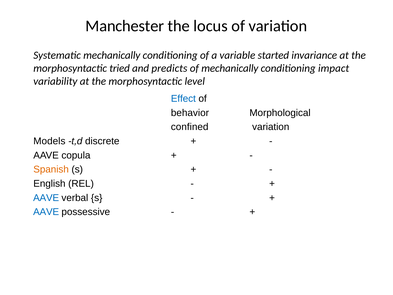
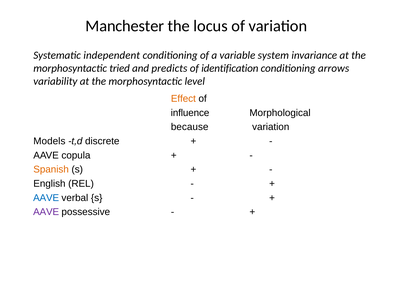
Systematic mechanically: mechanically -> independent
started: started -> system
of mechanically: mechanically -> identification
impact: impact -> arrows
Effect colour: blue -> orange
behavior: behavior -> influence
confined: confined -> because
AAVE at (46, 212) colour: blue -> purple
